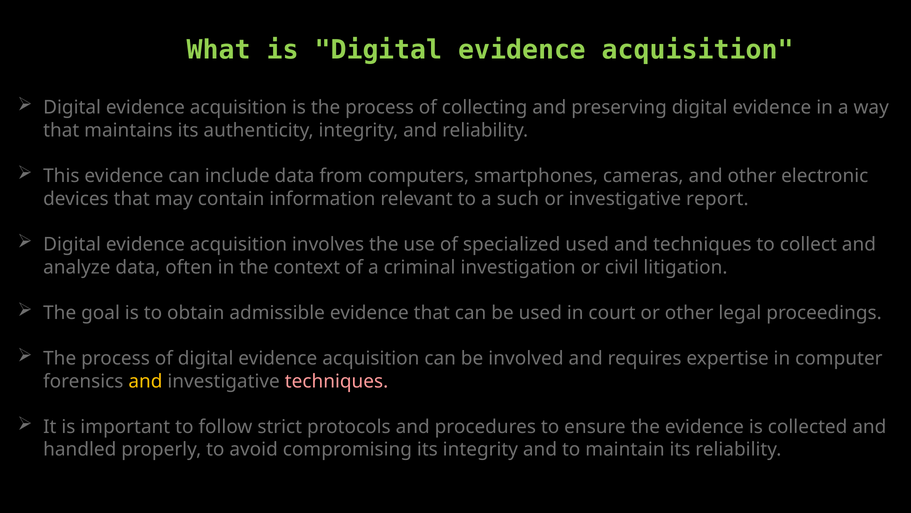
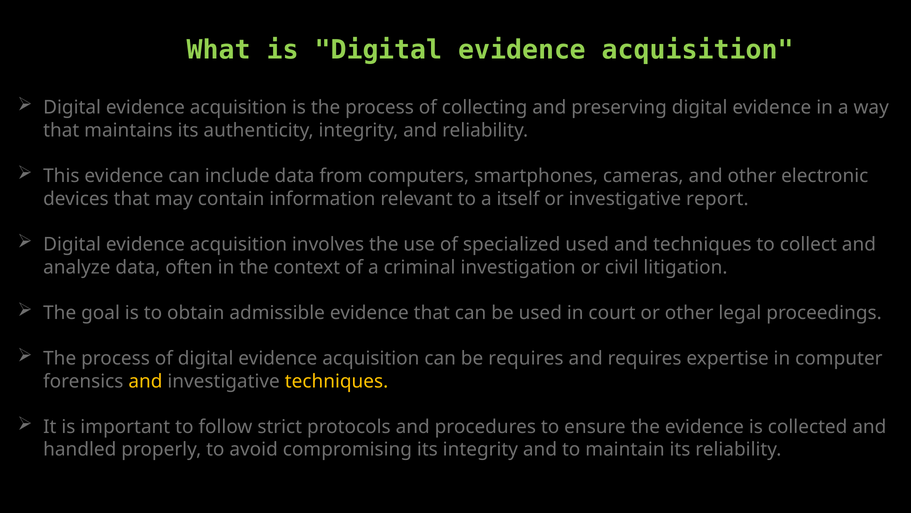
such: such -> itself
be involved: involved -> requires
techniques at (337, 381) colour: pink -> yellow
